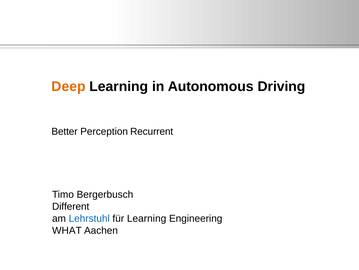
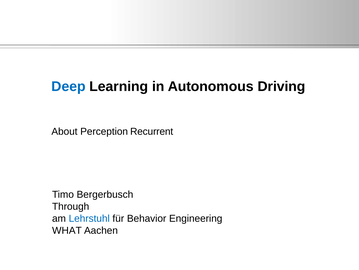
Deep colour: orange -> blue
Better: Better -> About
Different: Different -> Through
für Learning: Learning -> Behavior
